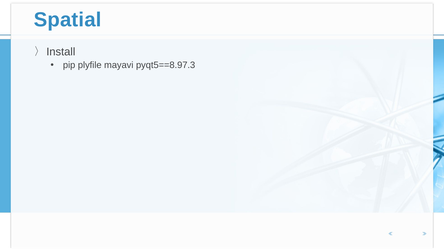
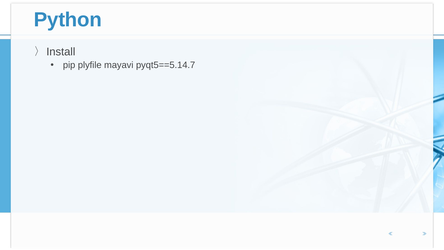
Spatial: Spatial -> Python
pyqt5==8.97.3: pyqt5==8.97.3 -> pyqt5==5.14.7
